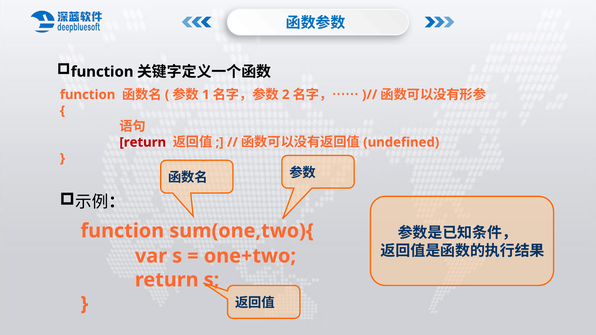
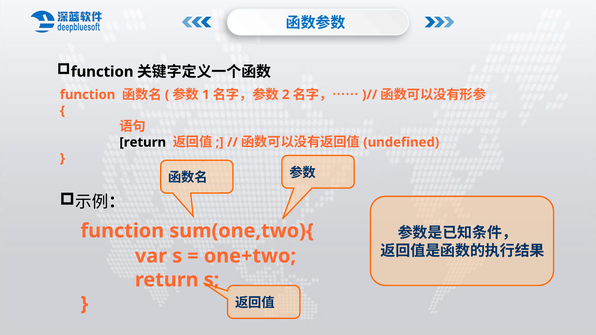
return at (143, 142) colour: red -> black
